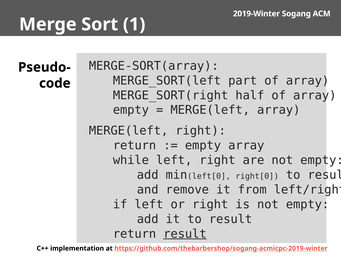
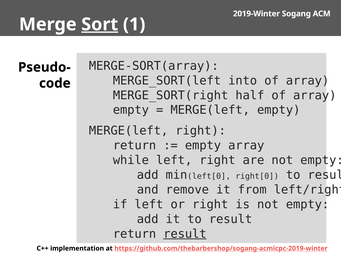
Sort underline: none -> present
part: part -> into
MERGE(left array: array -> empty
